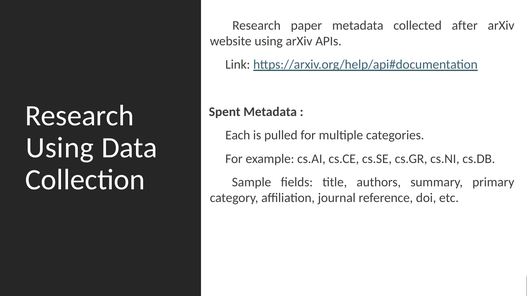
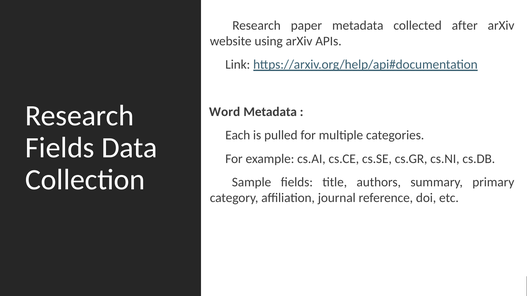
Spent: Spent -> Word
Using at (60, 148): Using -> Fields
